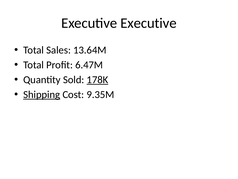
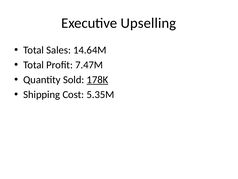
Executive Executive: Executive -> Upselling
13.64M: 13.64M -> 14.64M
6.47M: 6.47M -> 7.47M
Shipping underline: present -> none
9.35M: 9.35M -> 5.35M
